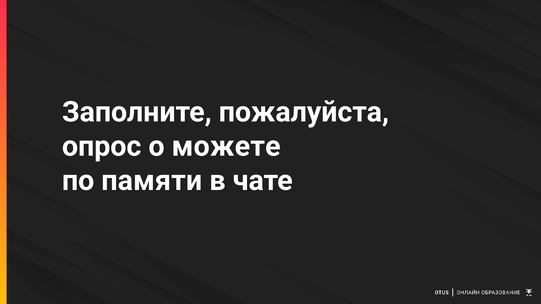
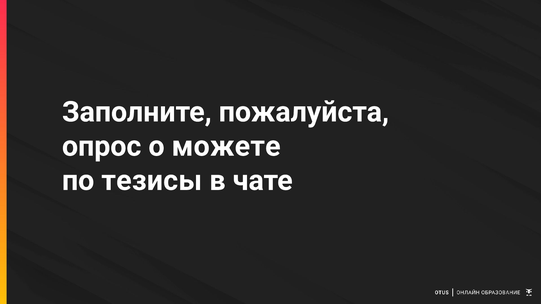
памяти: памяти -> тезисы
